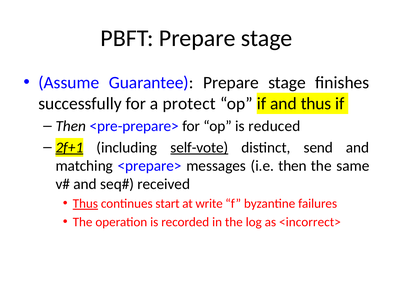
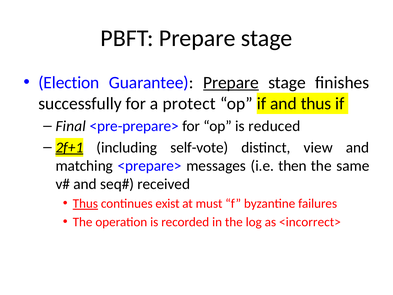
Assume: Assume -> Election
Prepare at (231, 82) underline: none -> present
Then at (71, 126): Then -> Final
self-vote underline: present -> none
send: send -> view
start: start -> exist
write: write -> must
